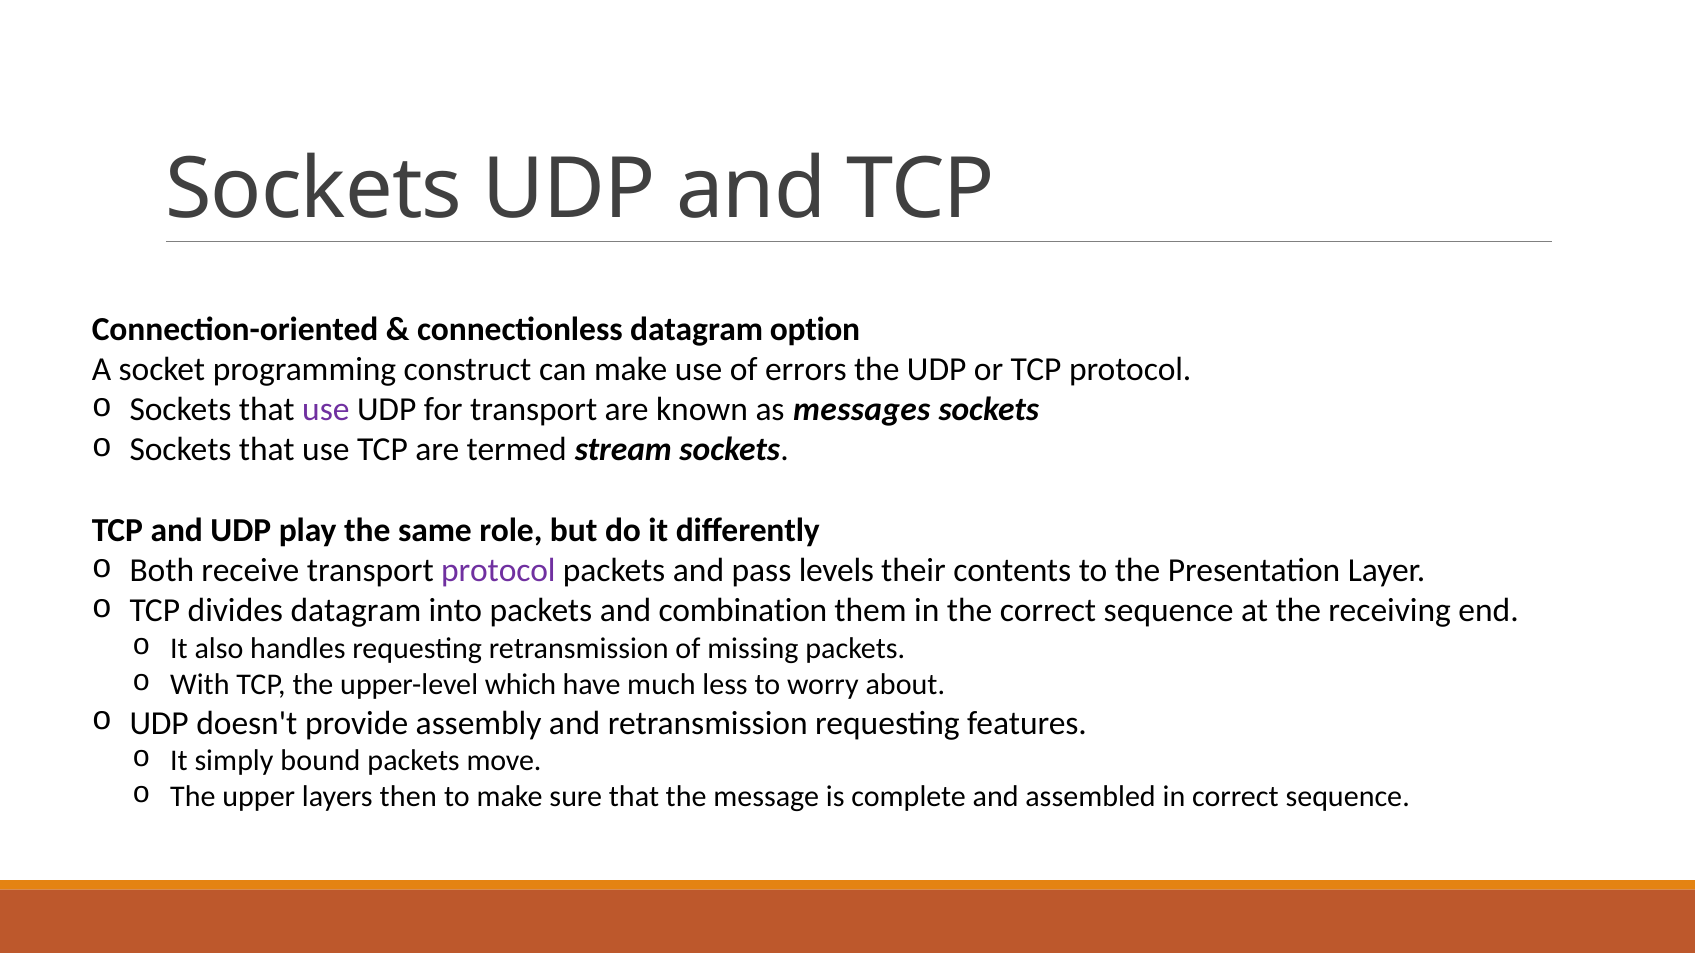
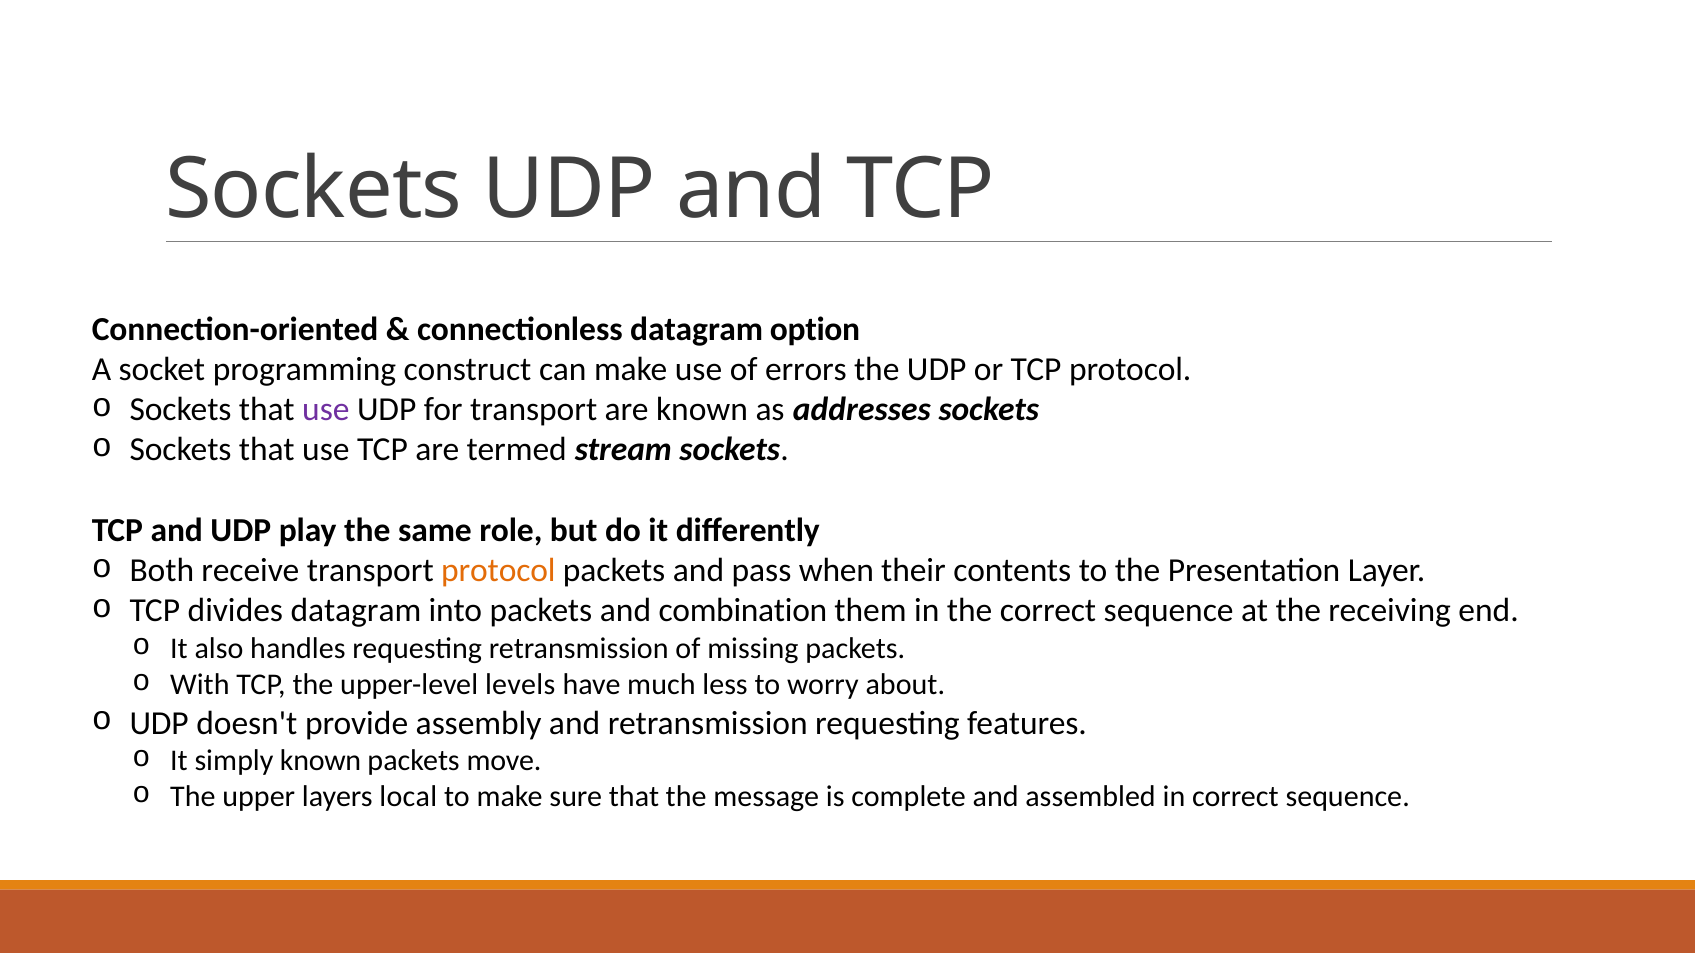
messages: messages -> addresses
protocol at (498, 571) colour: purple -> orange
levels: levels -> when
which: which -> levels
simply bound: bound -> known
then: then -> local
